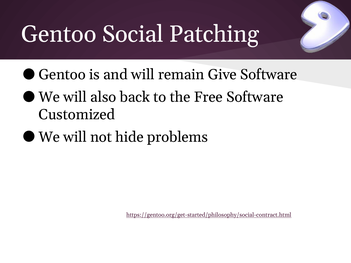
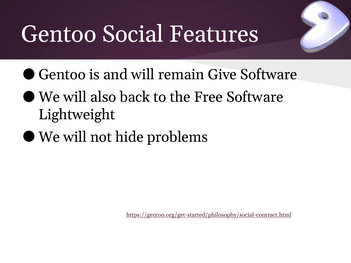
Patching: Patching -> Features
Customized: Customized -> Lightweight
